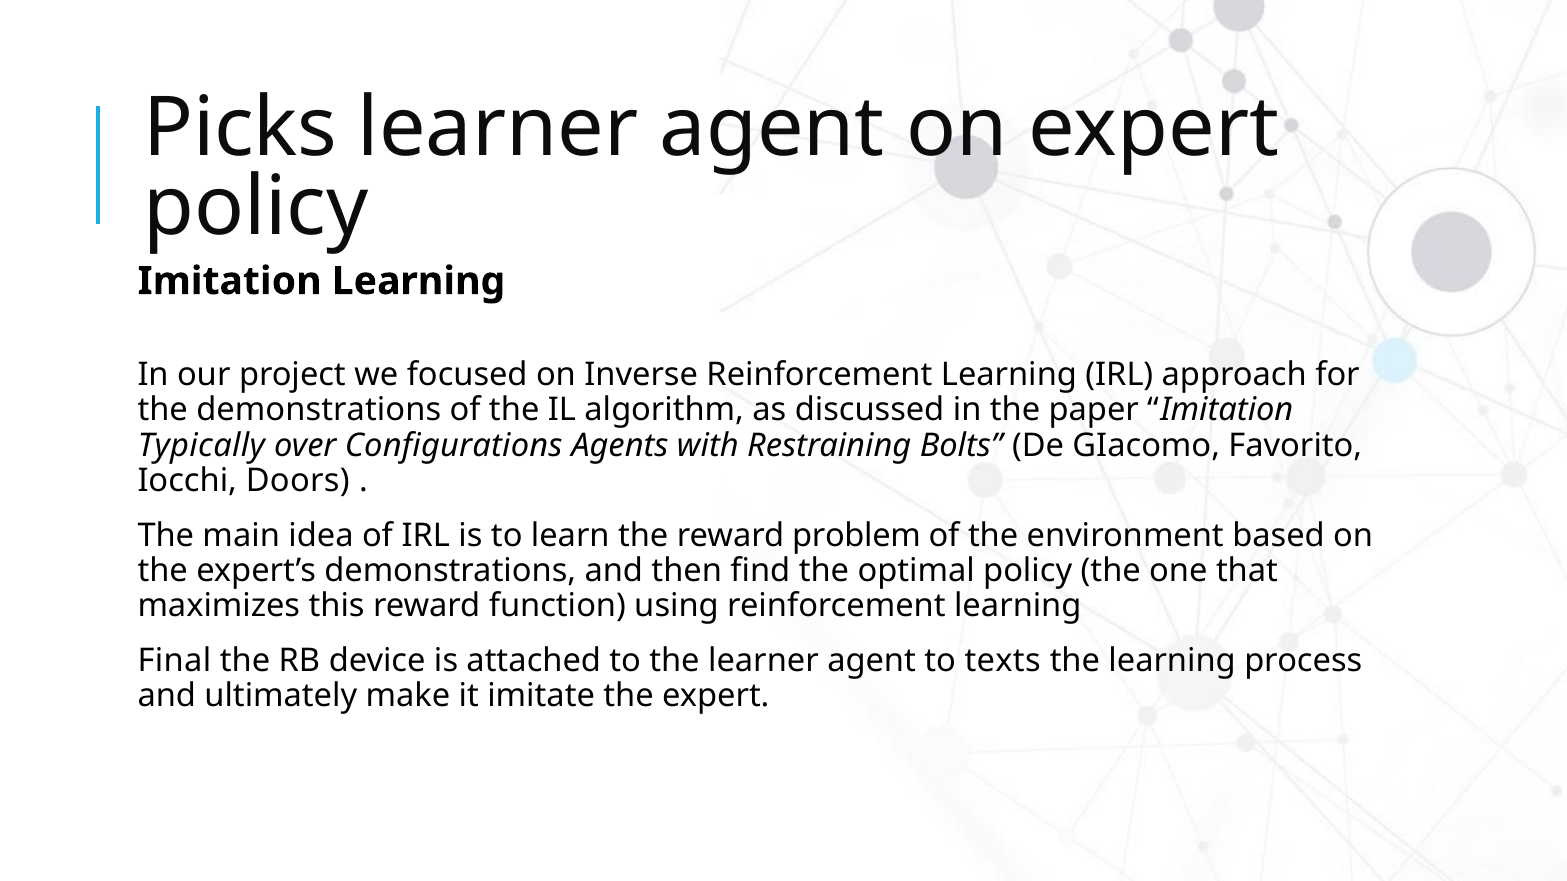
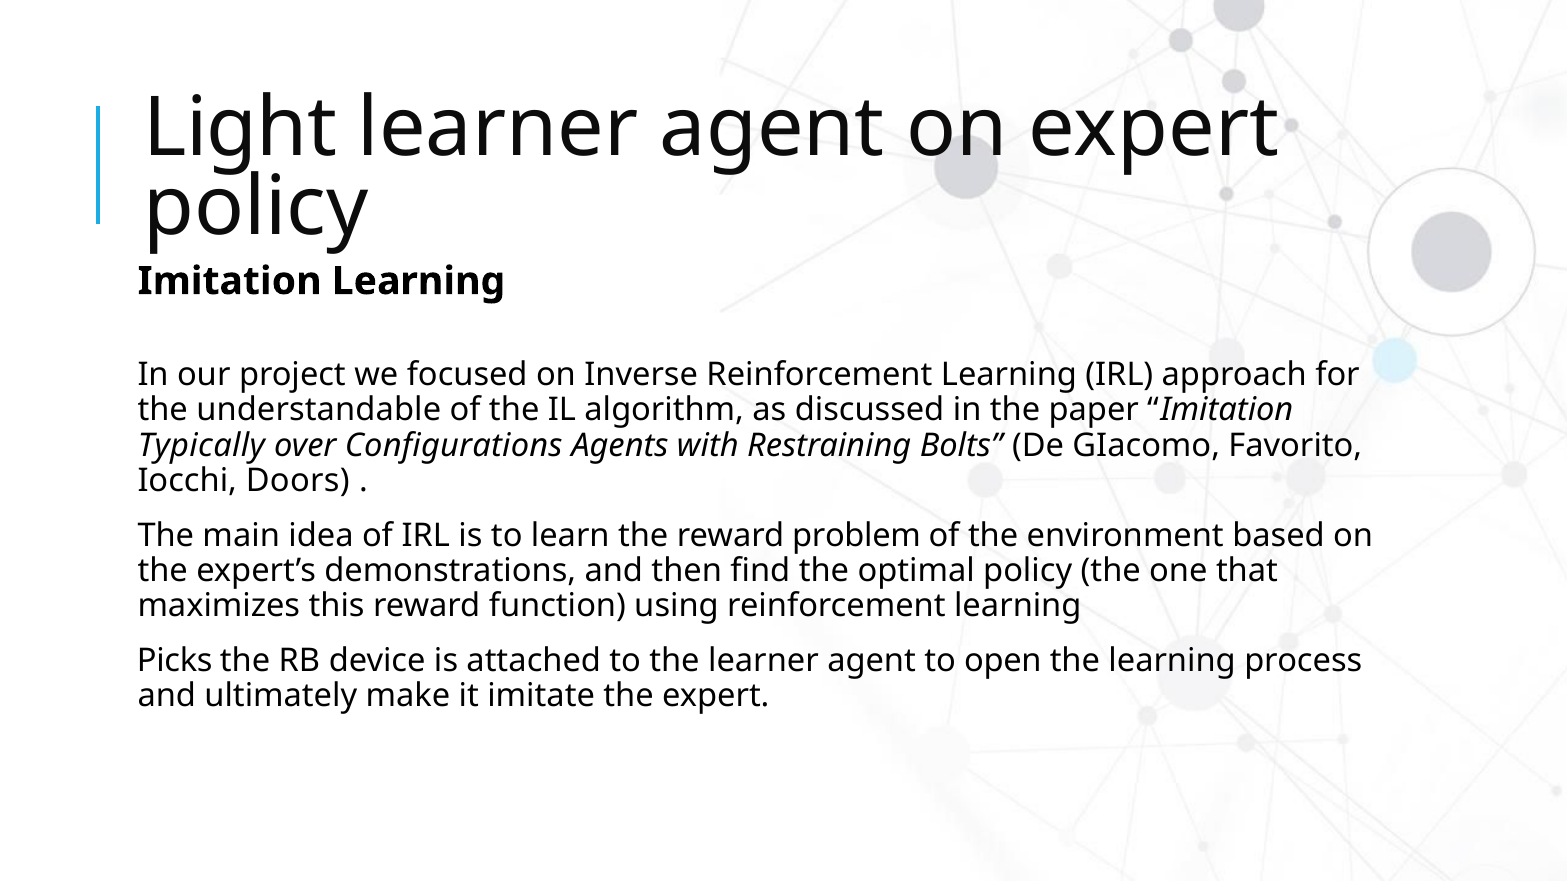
Picks: Picks -> Light
the demonstrations: demonstrations -> understandable
Final: Final -> Picks
texts: texts -> open
